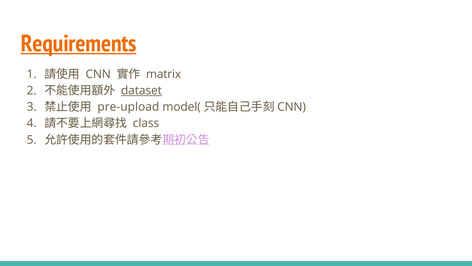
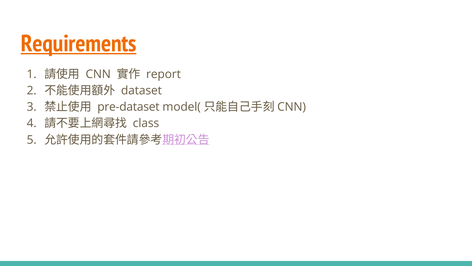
matrix: matrix -> report
dataset underline: present -> none
pre-upload: pre-upload -> pre-dataset
